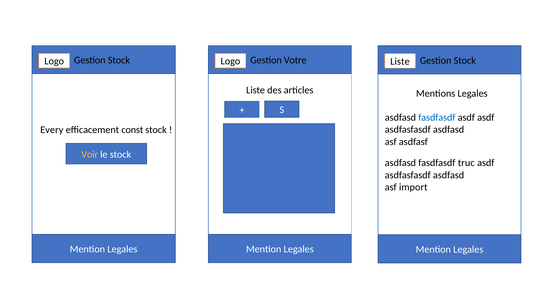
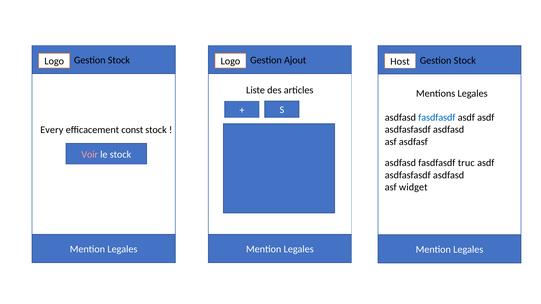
Votre: Votre -> Ajout
Liste at (400, 62): Liste -> Host
Voir colour: yellow -> pink
import: import -> widget
